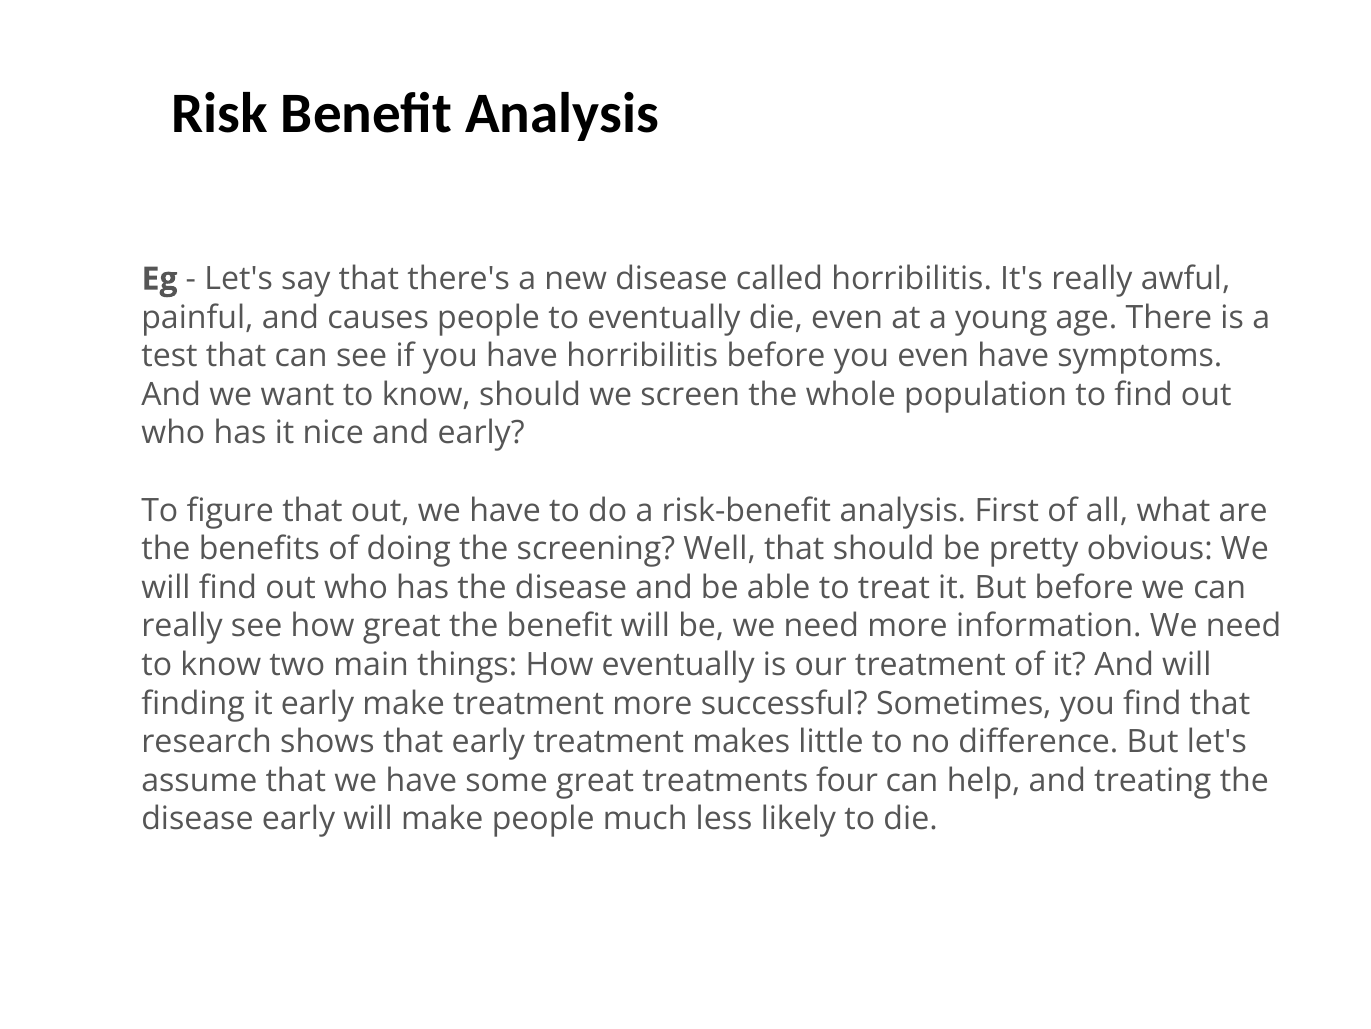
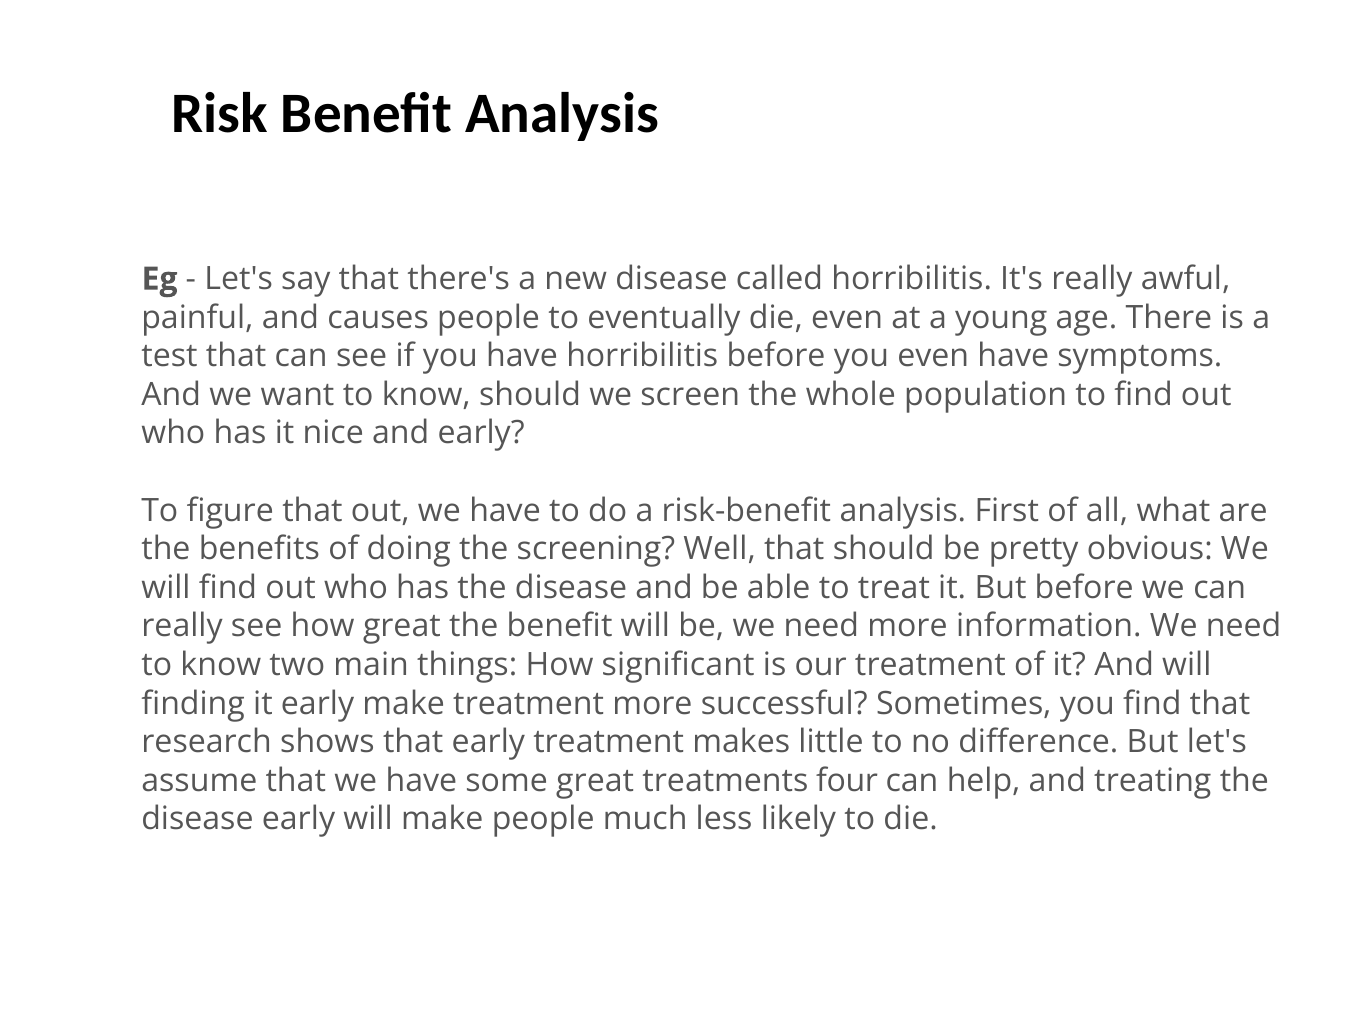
How eventually: eventually -> significant
